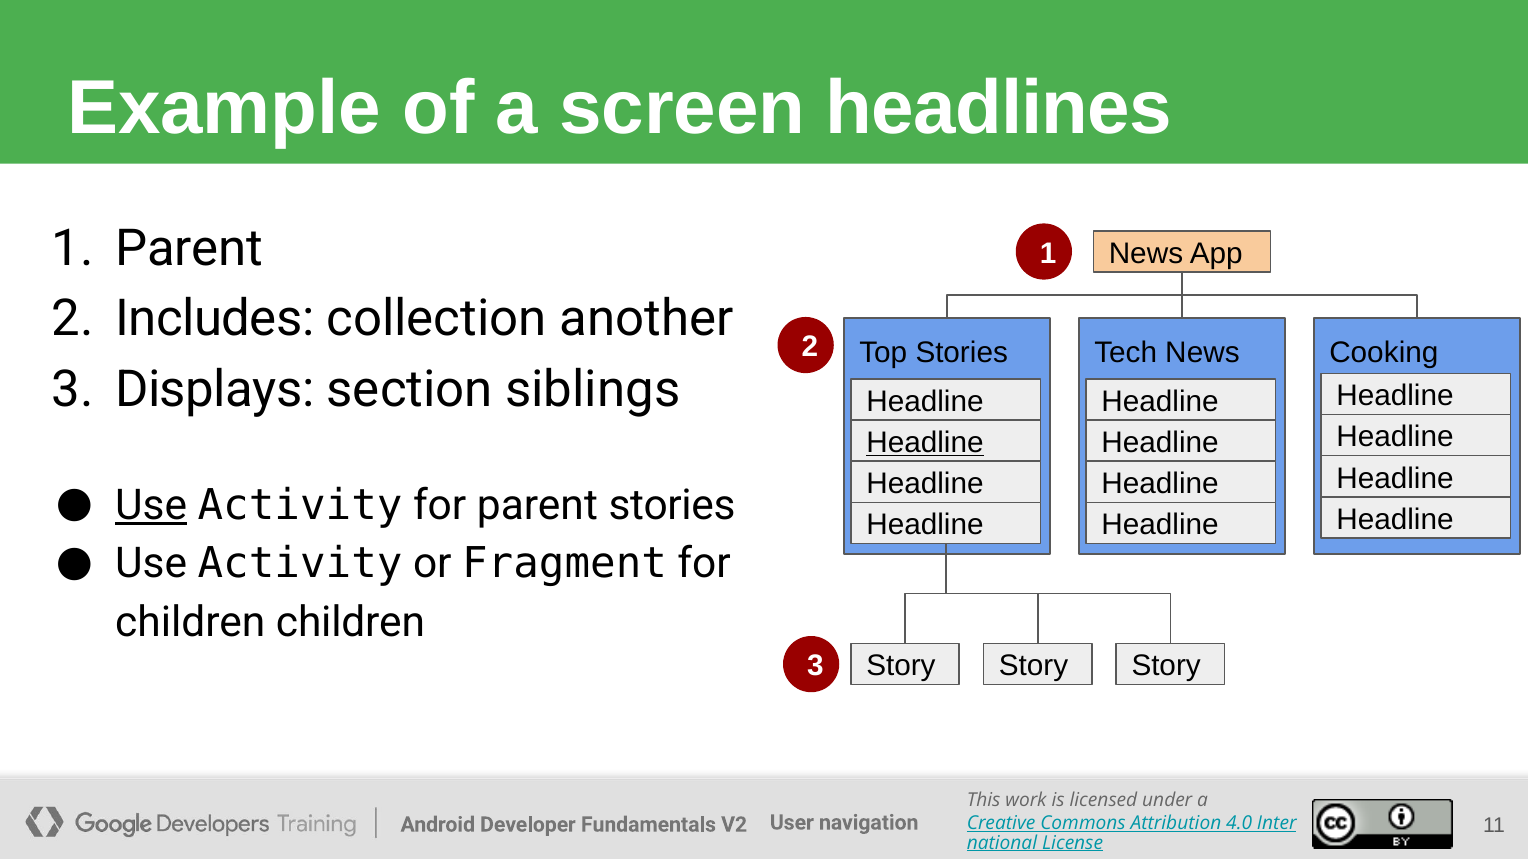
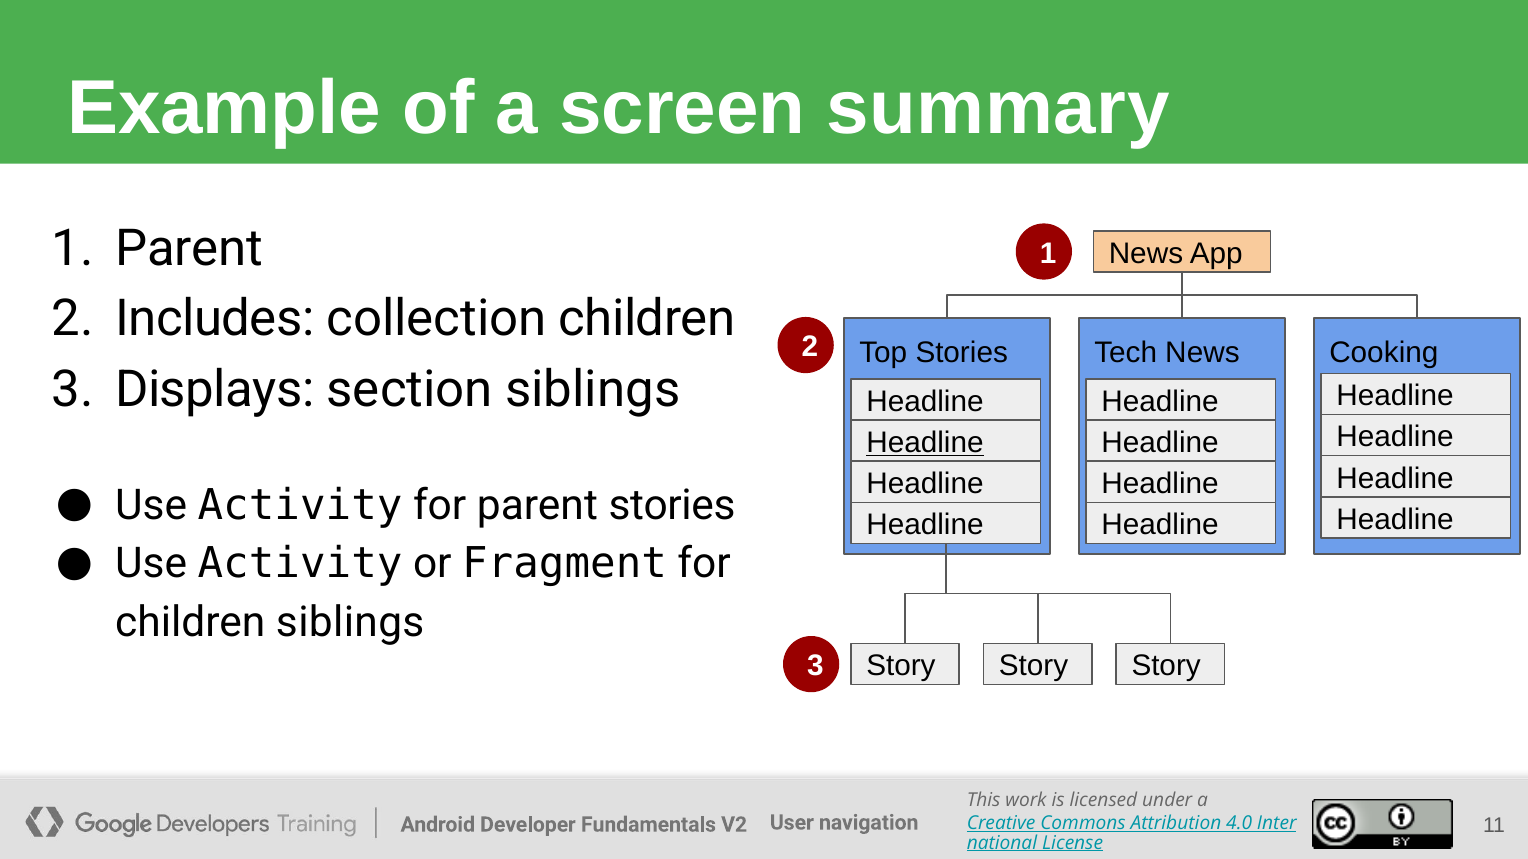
headlines: headlines -> summary
collection another: another -> children
Use at (151, 505) underline: present -> none
children children: children -> siblings
